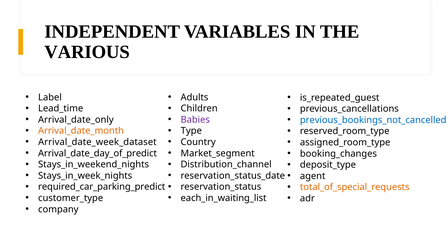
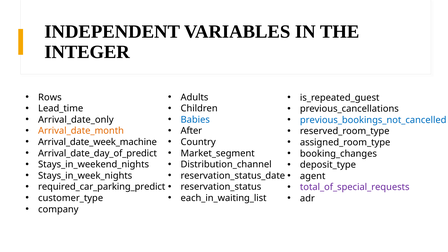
VARIOUS: VARIOUS -> INTEGER
Label: Label -> Rows
Babies colour: purple -> blue
Type: Type -> After
Arrival_date_week_dataset: Arrival_date_week_dataset -> Arrival_date_week_machine
total_of_special_requests colour: orange -> purple
